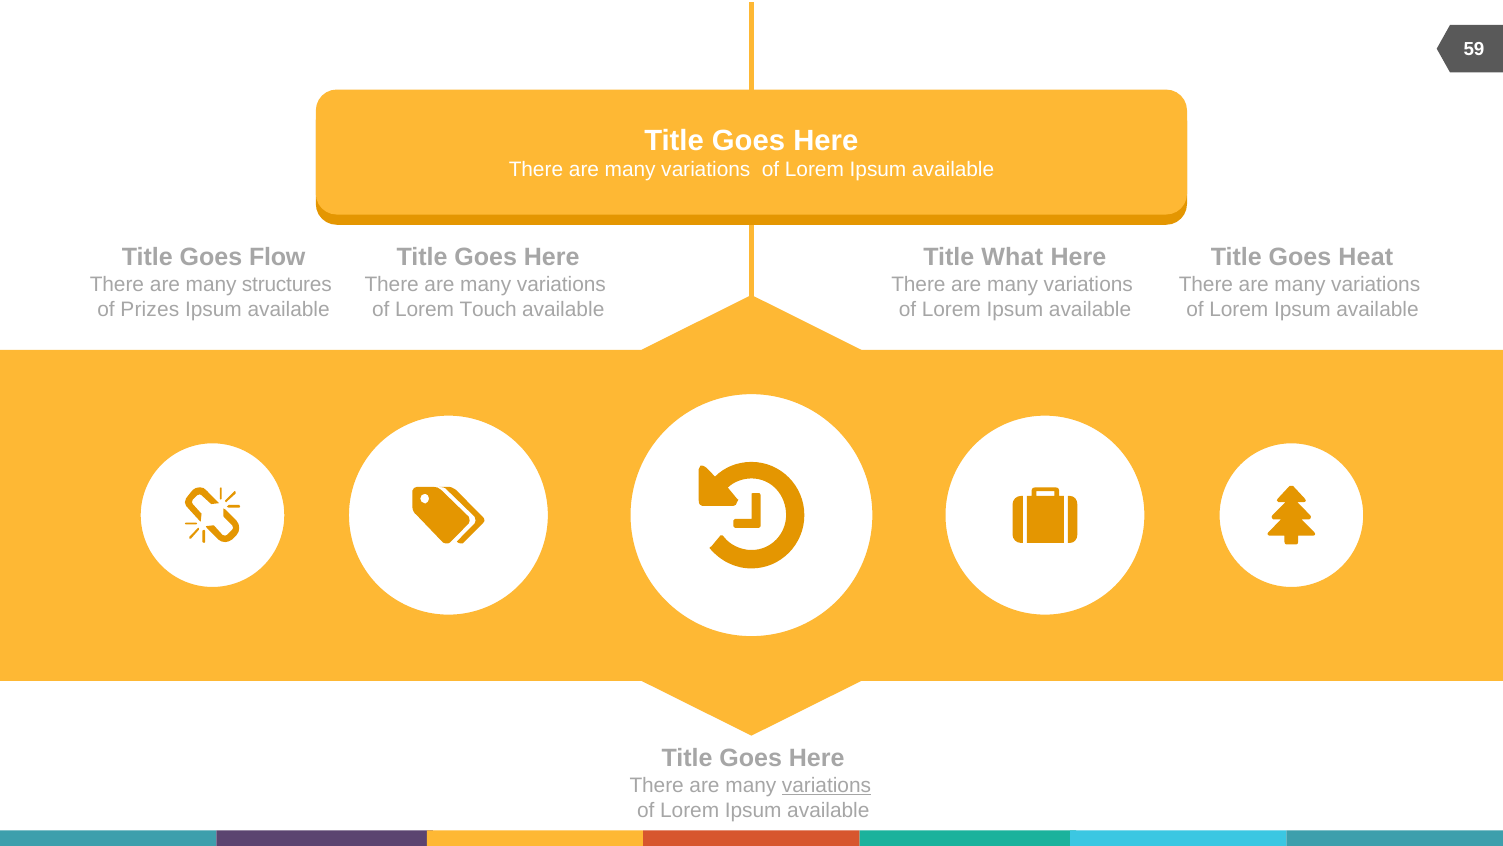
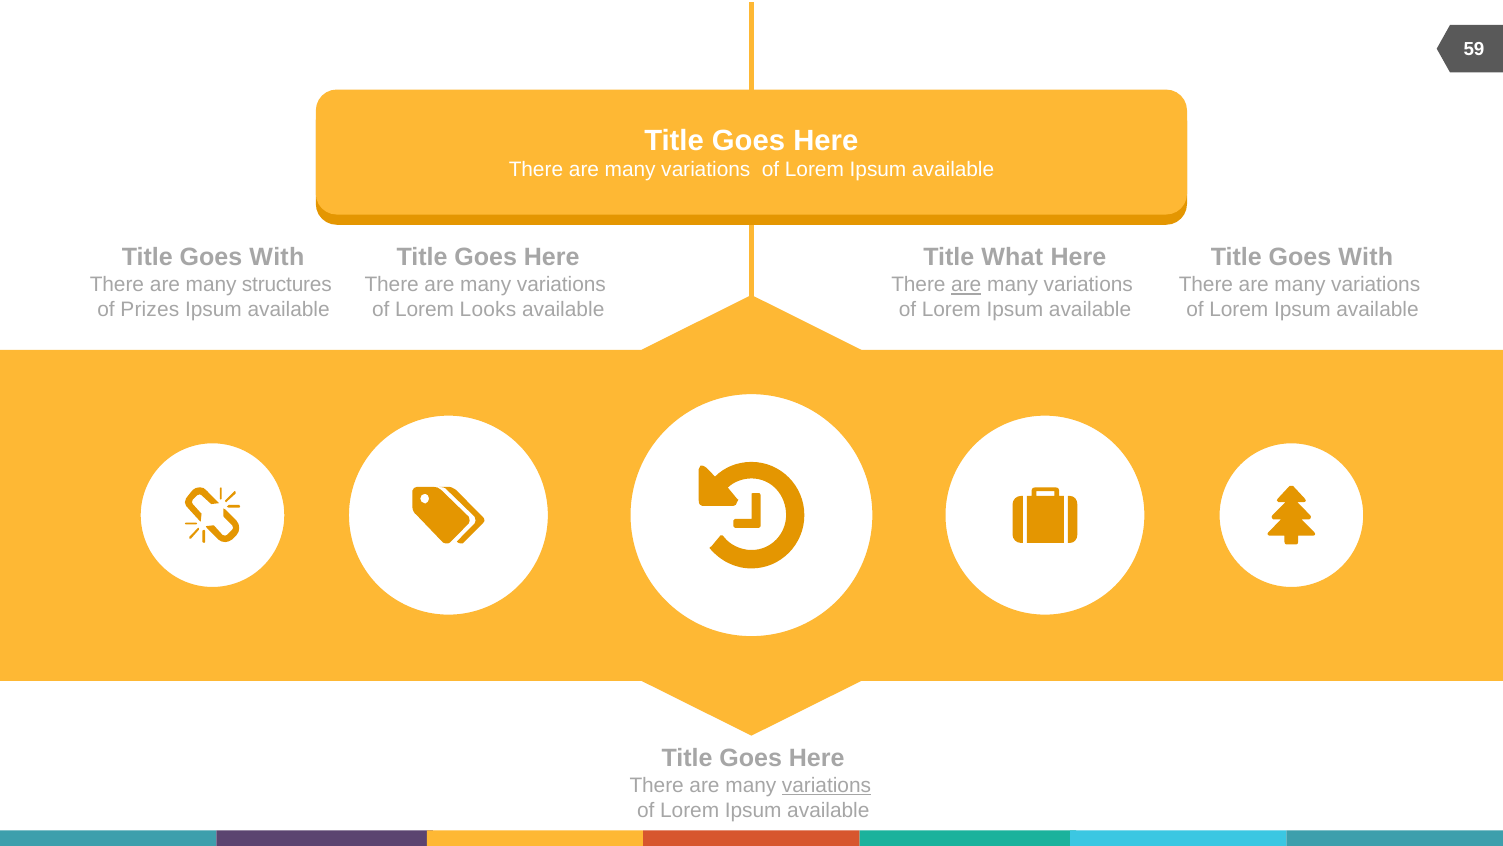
Flow at (277, 257): Flow -> With
Heat at (1366, 257): Heat -> With
are at (966, 285) underline: none -> present
Touch: Touch -> Looks
